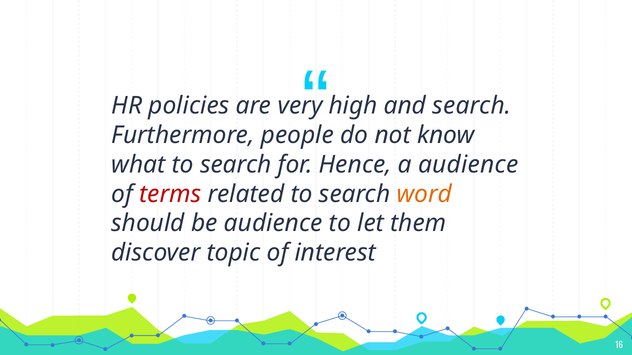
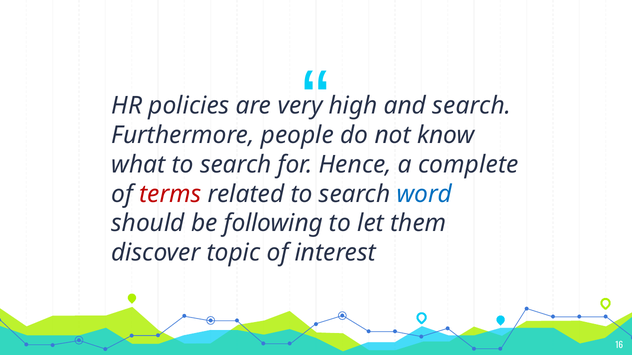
a audience: audience -> complete
word colour: orange -> blue
be audience: audience -> following
